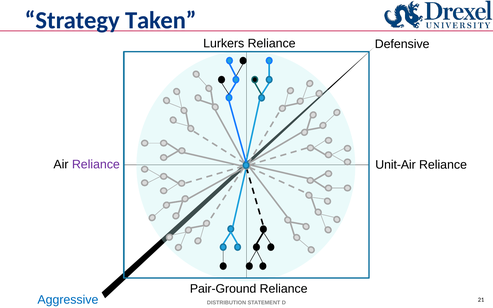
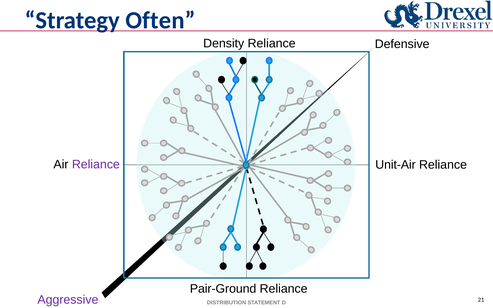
Taken: Taken -> Often
Lurkers: Lurkers -> Density
Aggressive colour: blue -> purple
